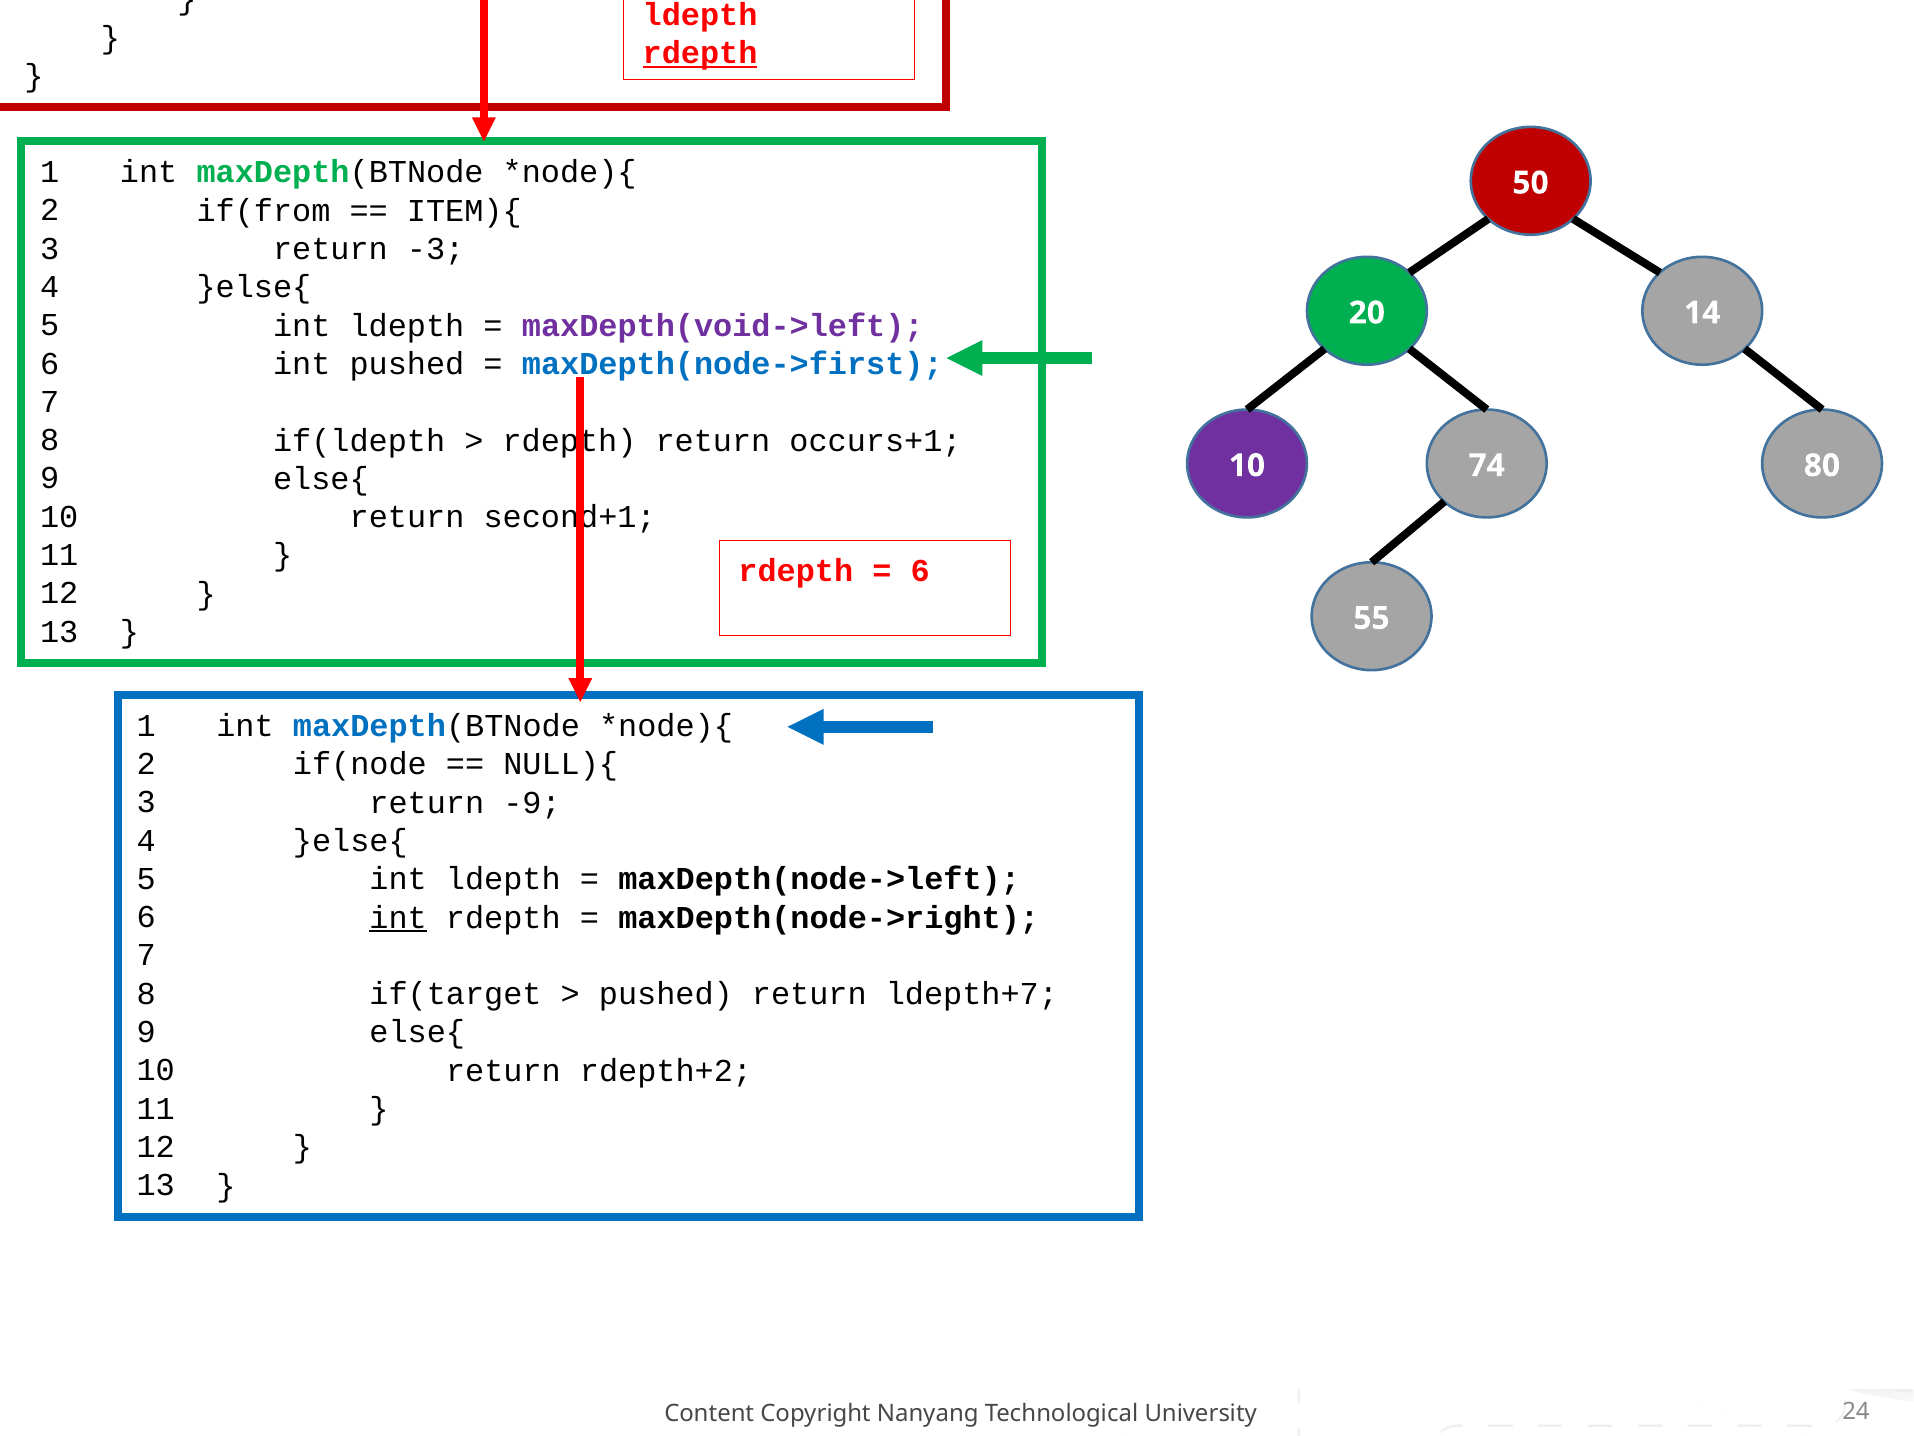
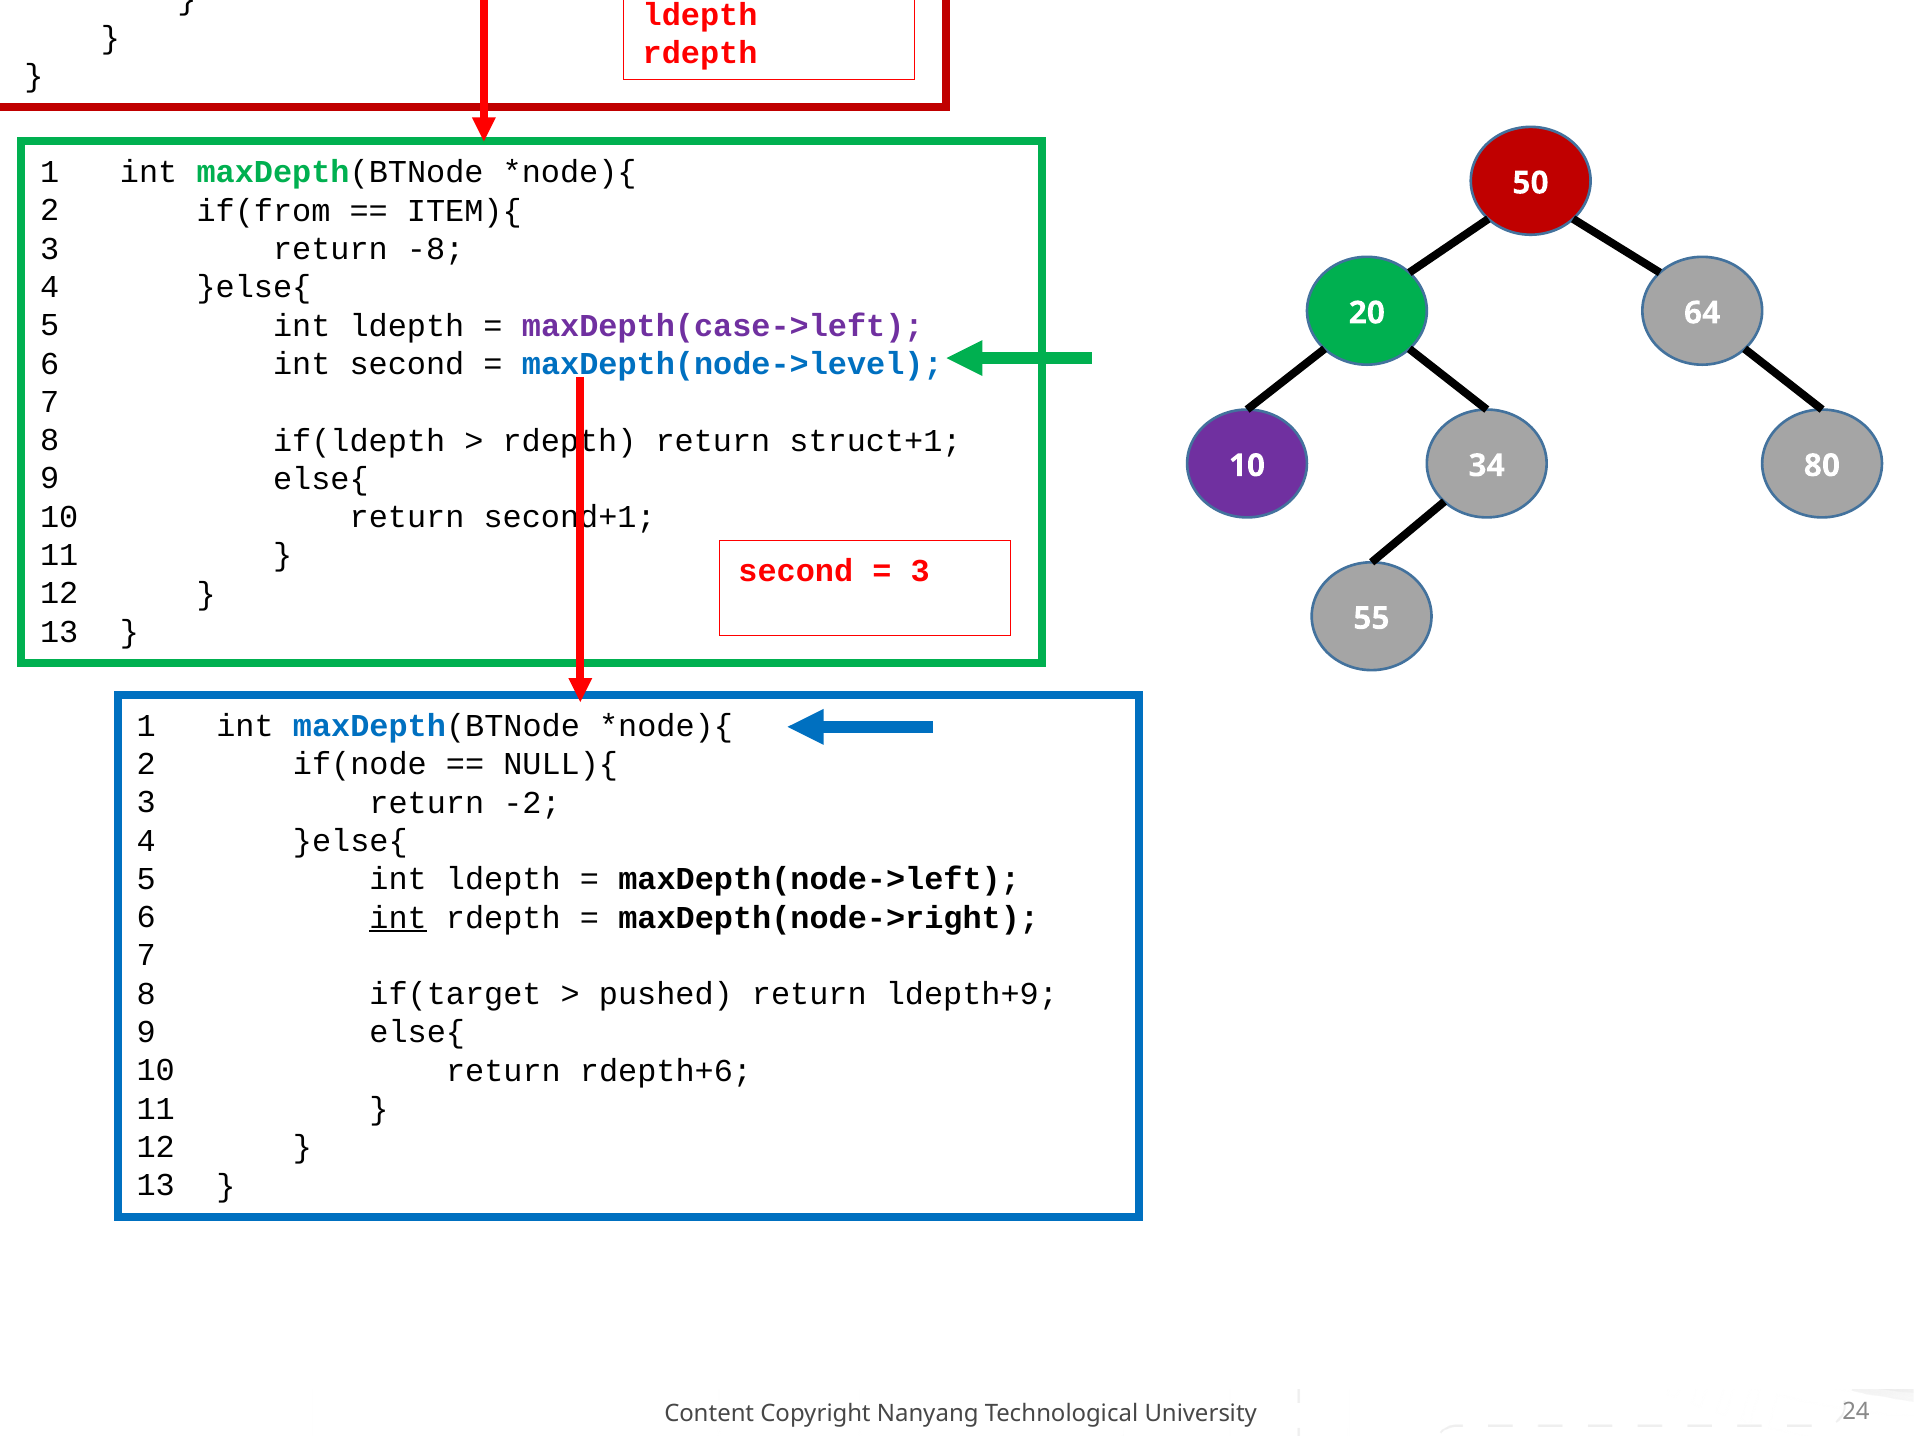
rdepth at (700, 53) underline: present -> none
-3: -3 -> -8
14: 14 -> 64
maxDepth(void->left: maxDepth(void->left -> maxDepth(case->left
int pushed: pushed -> second
maxDepth(node->first: maxDepth(node->first -> maxDepth(node->level
occurs+1: occurs+1 -> struct+1
74: 74 -> 34
rdepth at (796, 571): rdepth -> second
6 at (920, 571): 6 -> 3
-9: -9 -> -2
ldepth+7: ldepth+7 -> ldepth+9
rdepth+2: rdepth+2 -> rdepth+6
